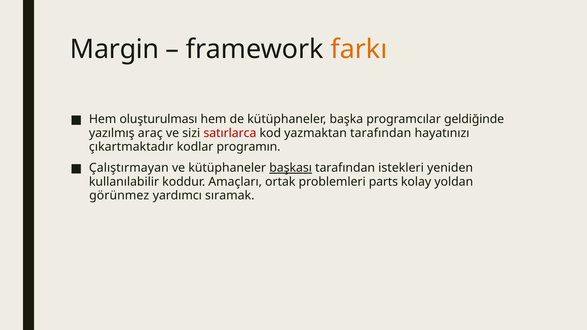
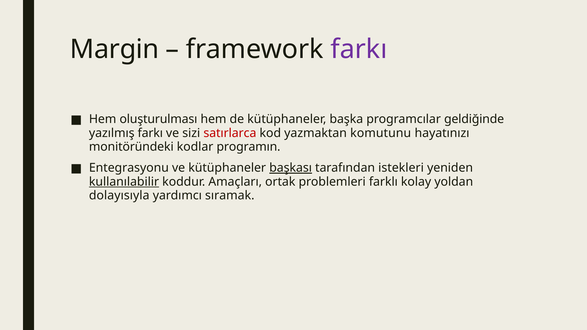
farkı at (359, 49) colour: orange -> purple
yazılmış araç: araç -> farkı
yazmaktan tarafından: tarafından -> komutunu
çıkartmaktadır: çıkartmaktadır -> monitöründeki
Çalıştırmayan: Çalıştırmayan -> Entegrasyonu
kullanılabilir underline: none -> present
parts: parts -> farklı
görünmez: görünmez -> dolayısıyla
